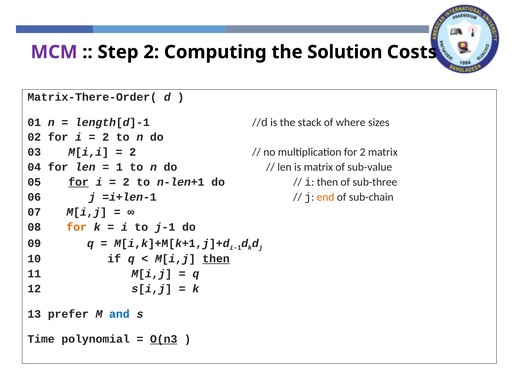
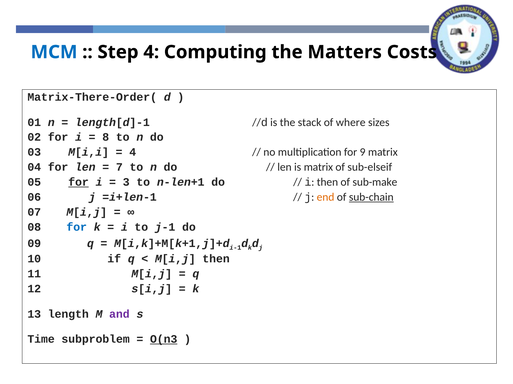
MCM colour: purple -> blue
Step 2: 2 -> 4
Solution: Solution -> Matters
2 at (106, 137): 2 -> 8
2 at (133, 152): 2 -> 4
for 2: 2 -> 9
1: 1 -> 7
sub-value: sub-value -> sub-elseif
2 at (126, 182): 2 -> 3
sub-three: sub-three -> sub-make
sub-chain underline: none -> present
for at (77, 228) colour: orange -> blue
then at (216, 259) underline: present -> none
prefer: prefer -> length
and colour: blue -> purple
polynomial: polynomial -> subproblem
